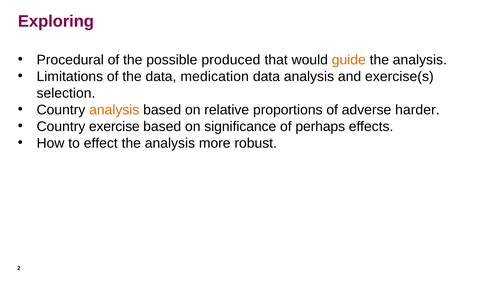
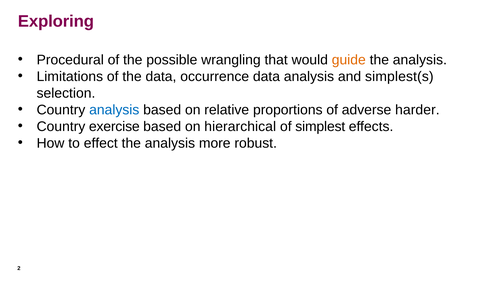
produced: produced -> wrangling
medication: medication -> occurrence
exercise(s: exercise(s -> simplest(s
analysis at (114, 110) colour: orange -> blue
significance: significance -> hierarchical
perhaps: perhaps -> simplest
